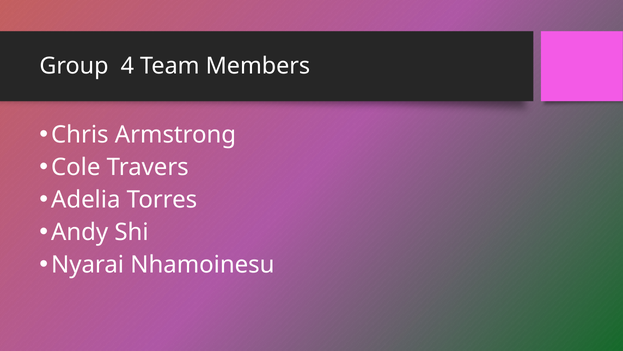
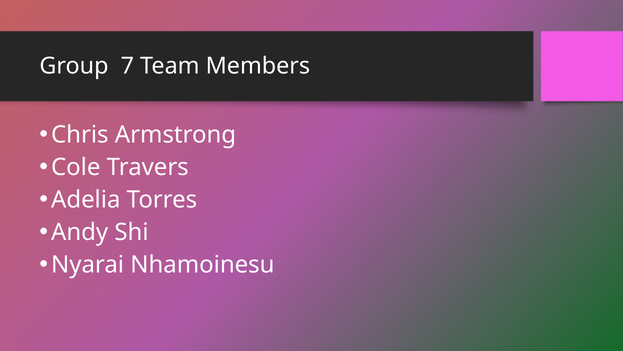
4: 4 -> 7
